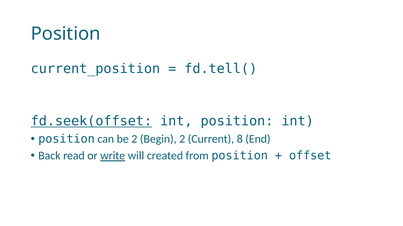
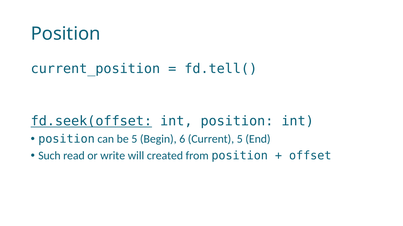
be 2: 2 -> 5
Begin 2: 2 -> 6
Current 8: 8 -> 5
Back: Back -> Such
write underline: present -> none
